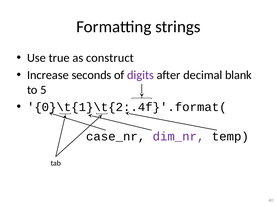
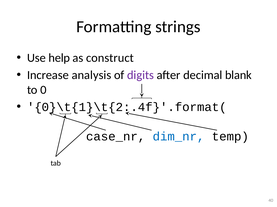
true: true -> help
seconds: seconds -> analysis
5: 5 -> 0
dim_nr colour: purple -> blue
